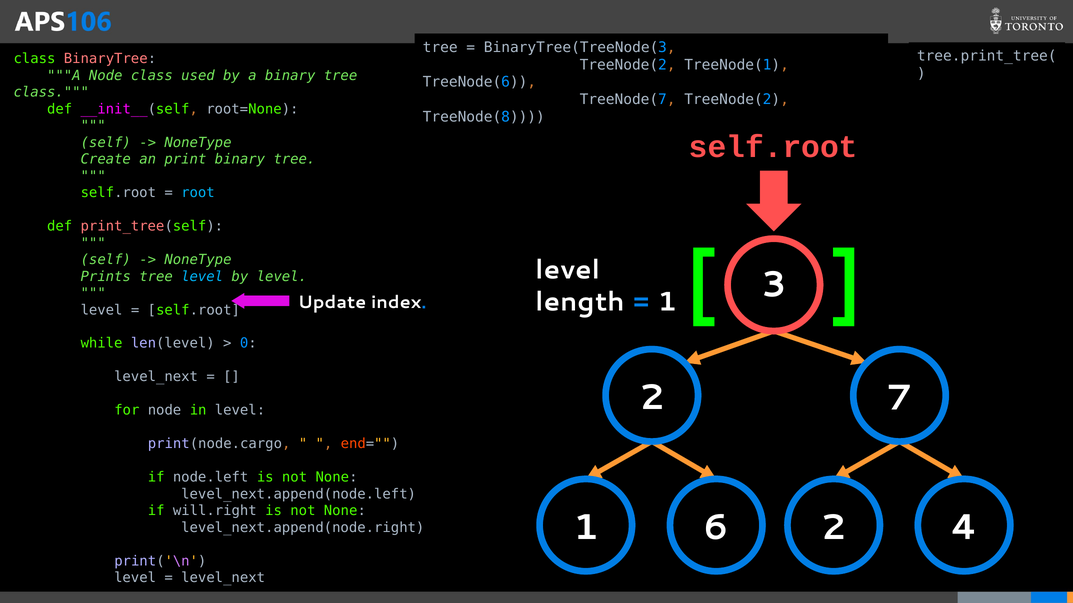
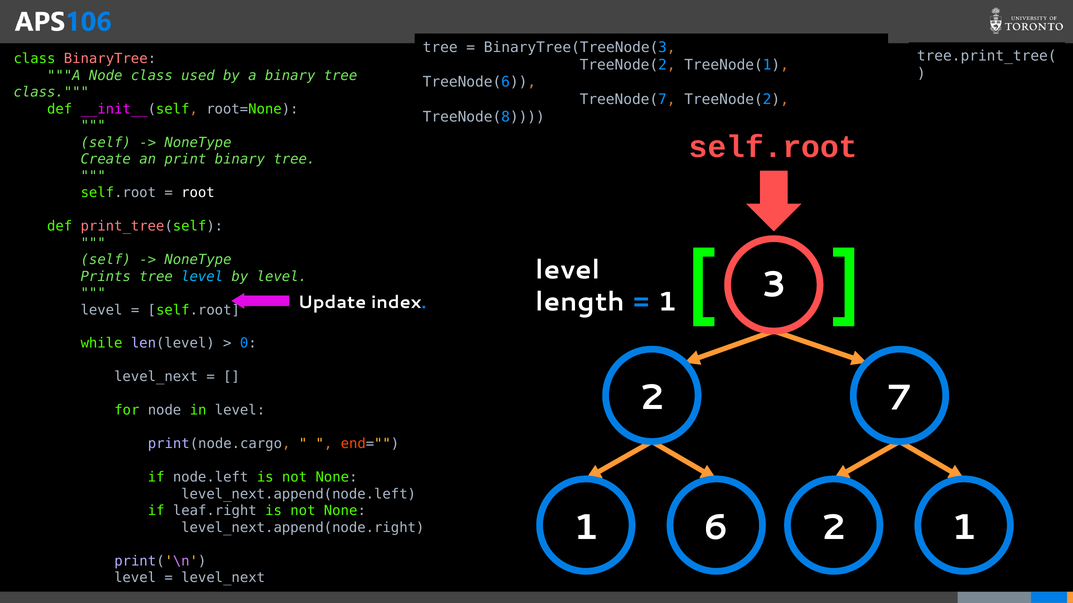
root colour: light blue -> white
will.right: will.right -> leaf.right
2 4: 4 -> 1
